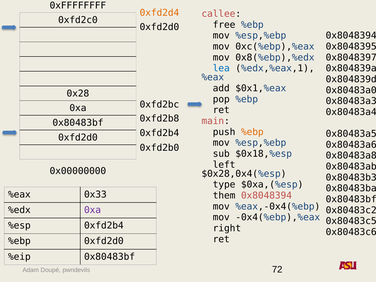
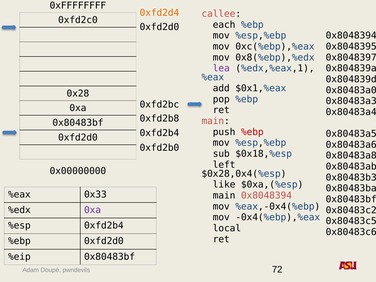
free: free -> each
lea colour: blue -> purple
%ebp at (252, 132) colour: orange -> red
type: type -> like
them at (224, 196): them -> main
right: right -> local
